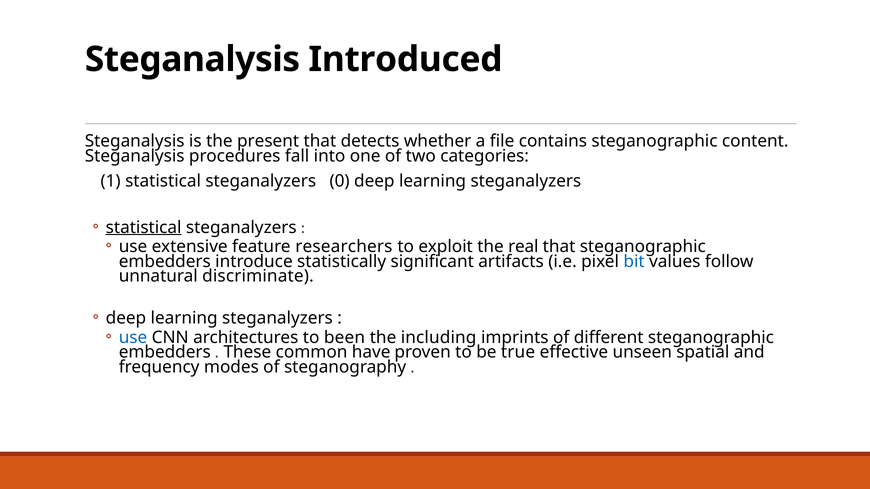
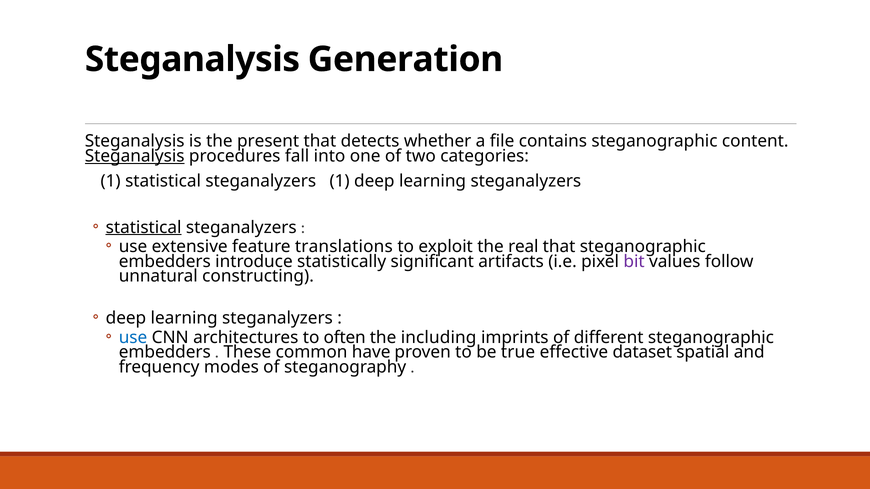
Introduced: Introduced -> Generation
Steganalysis at (135, 156) underline: none -> present
steganalyzers 0: 0 -> 1
researchers: researchers -> translations
bit colour: blue -> purple
discriminate: discriminate -> constructing
been: been -> often
unseen: unseen -> dataset
